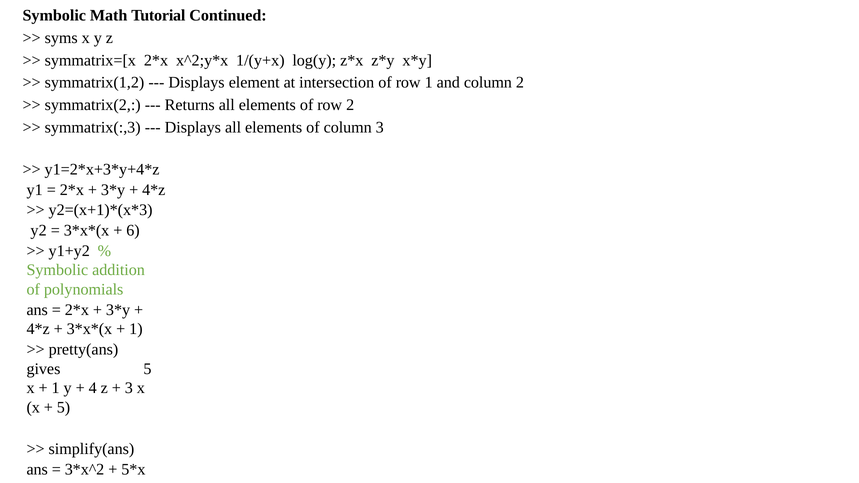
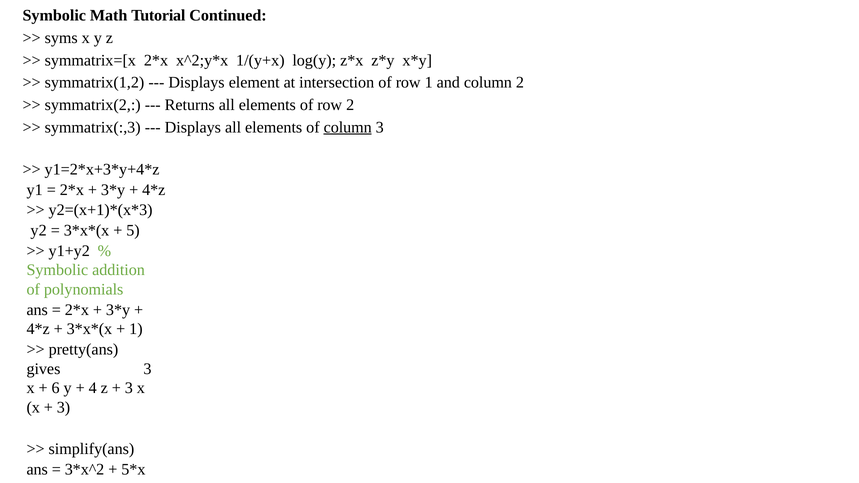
column at (348, 127) underline: none -> present
6: 6 -> 5
gives 5: 5 -> 3
1 at (56, 388): 1 -> 6
5 at (64, 408): 5 -> 3
